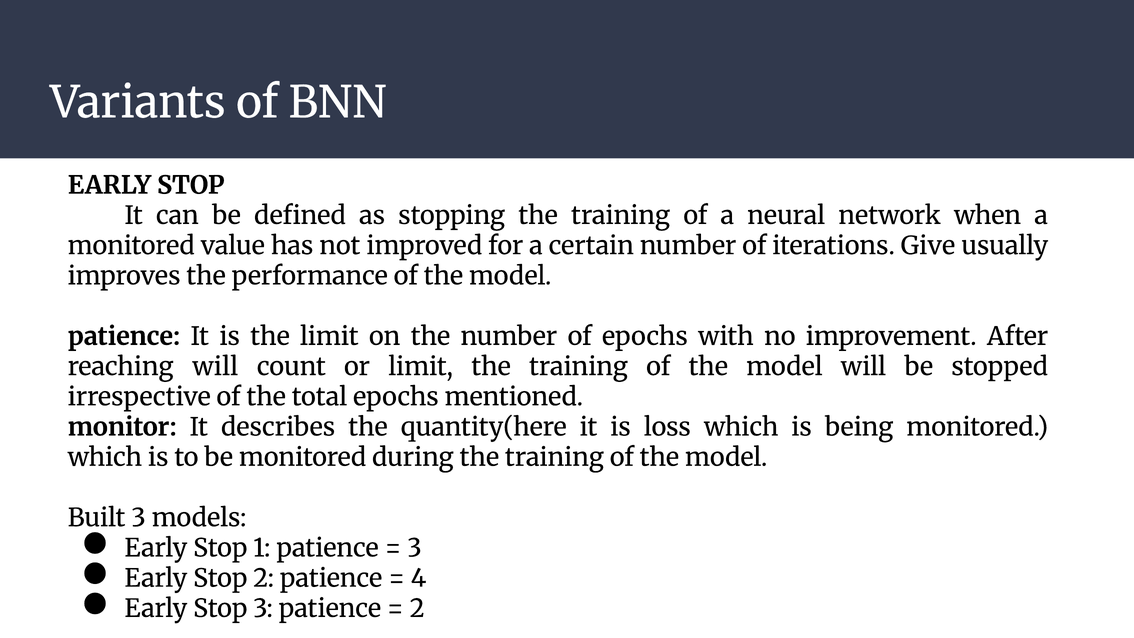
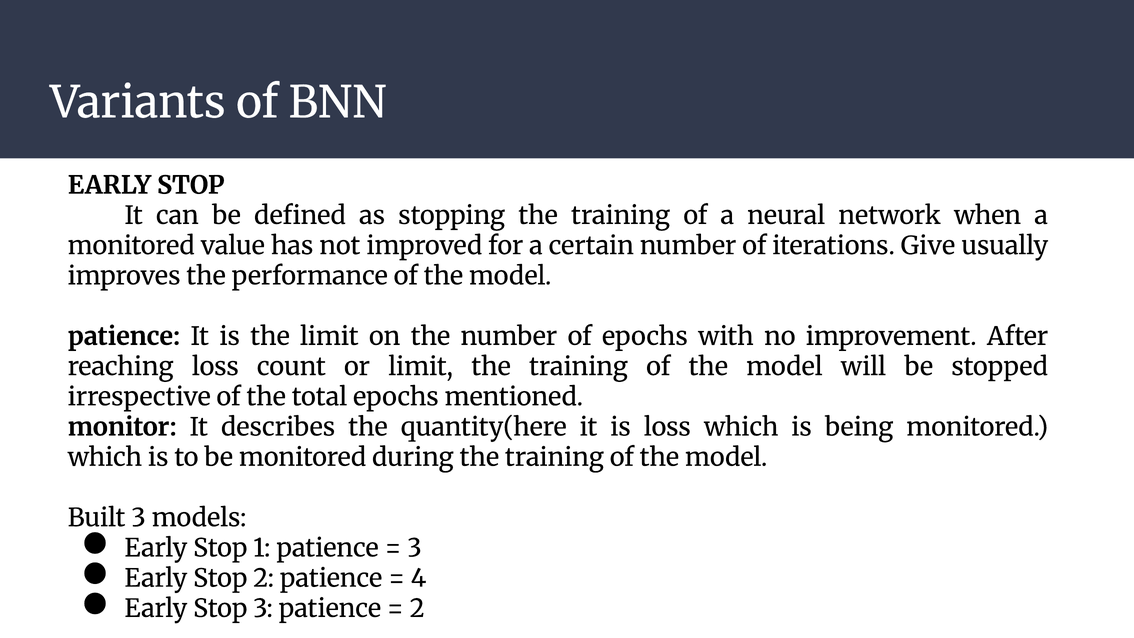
reaching will: will -> loss
